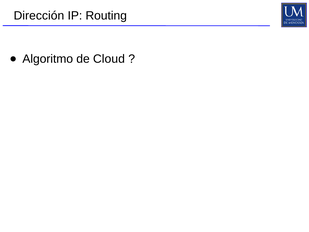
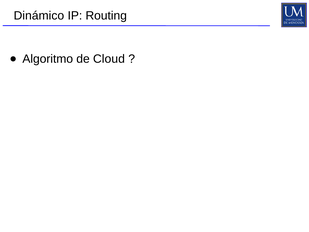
Dirección: Dirección -> Dinámico
